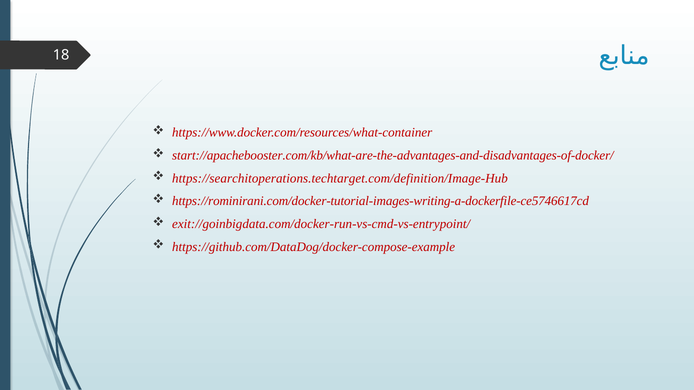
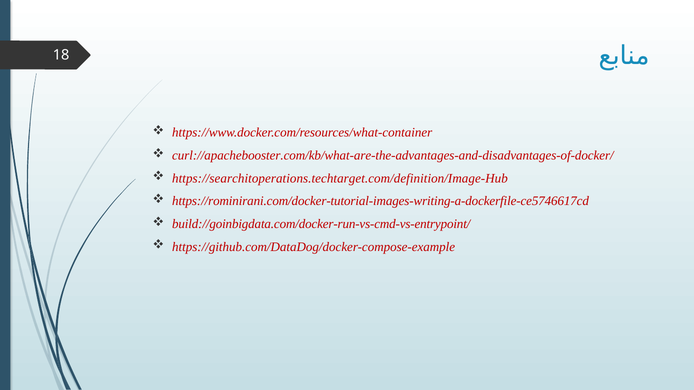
start://apachebooster.com/kb/what-are-the-advantages-and-disadvantages-of-docker/: start://apachebooster.com/kb/what-are-the-advantages-and-disadvantages-of-docker/ -> curl://apachebooster.com/kb/what-are-the-advantages-and-disadvantages-of-docker/
exit://goinbigdata.com/docker-run-vs-cmd-vs-entrypoint/: exit://goinbigdata.com/docker-run-vs-cmd-vs-entrypoint/ -> build://goinbigdata.com/docker-run-vs-cmd-vs-entrypoint/
